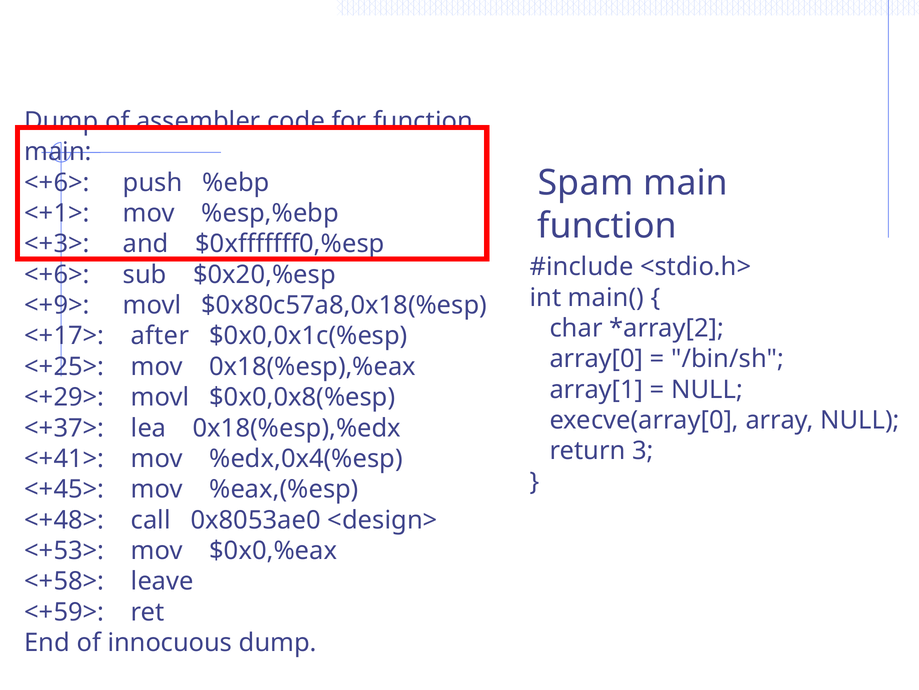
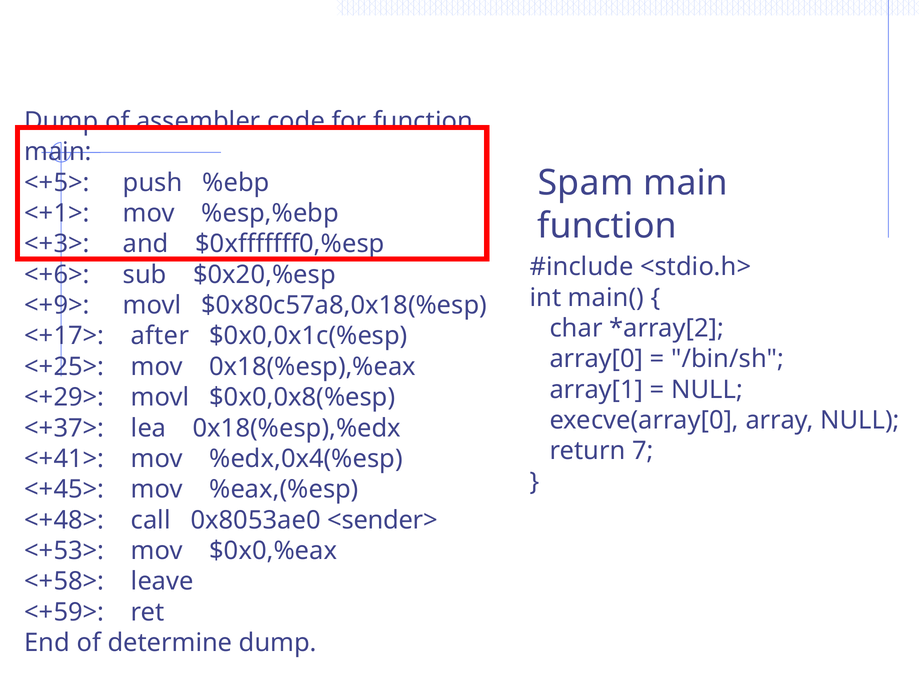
<+6> at (57, 182): <+6> -> <+5>
3: 3 -> 7
<design>: <design> -> <sender>
innocuous: innocuous -> determine
